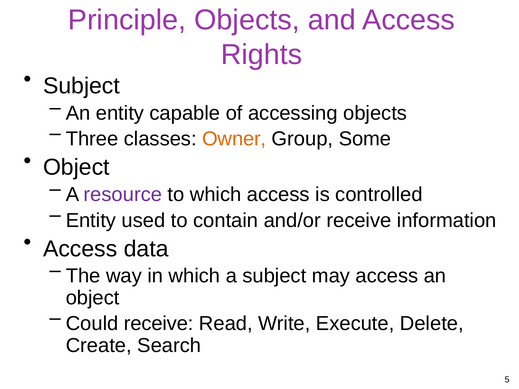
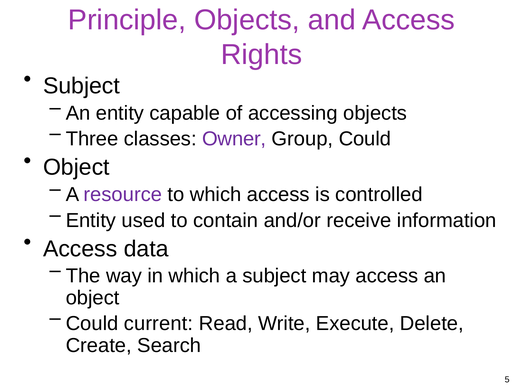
Owner colour: orange -> purple
Group Some: Some -> Could
Could receive: receive -> current
